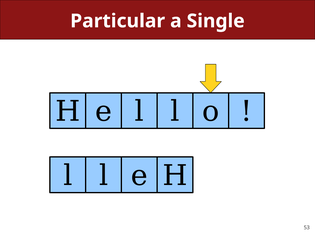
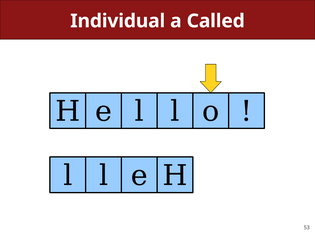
Particular: Particular -> Individual
Single: Single -> Called
